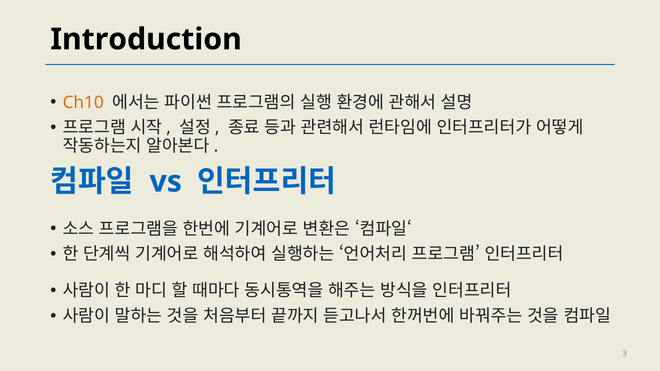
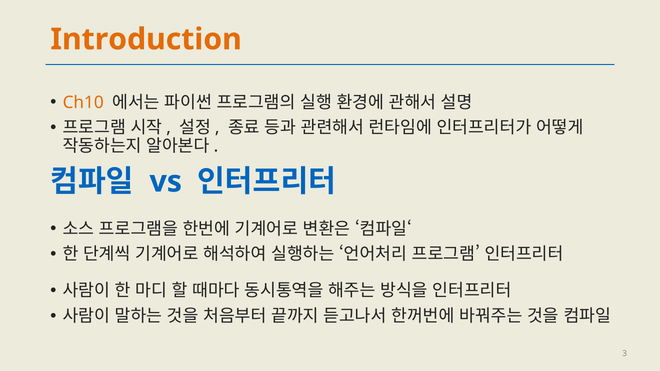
Introduction colour: black -> orange
